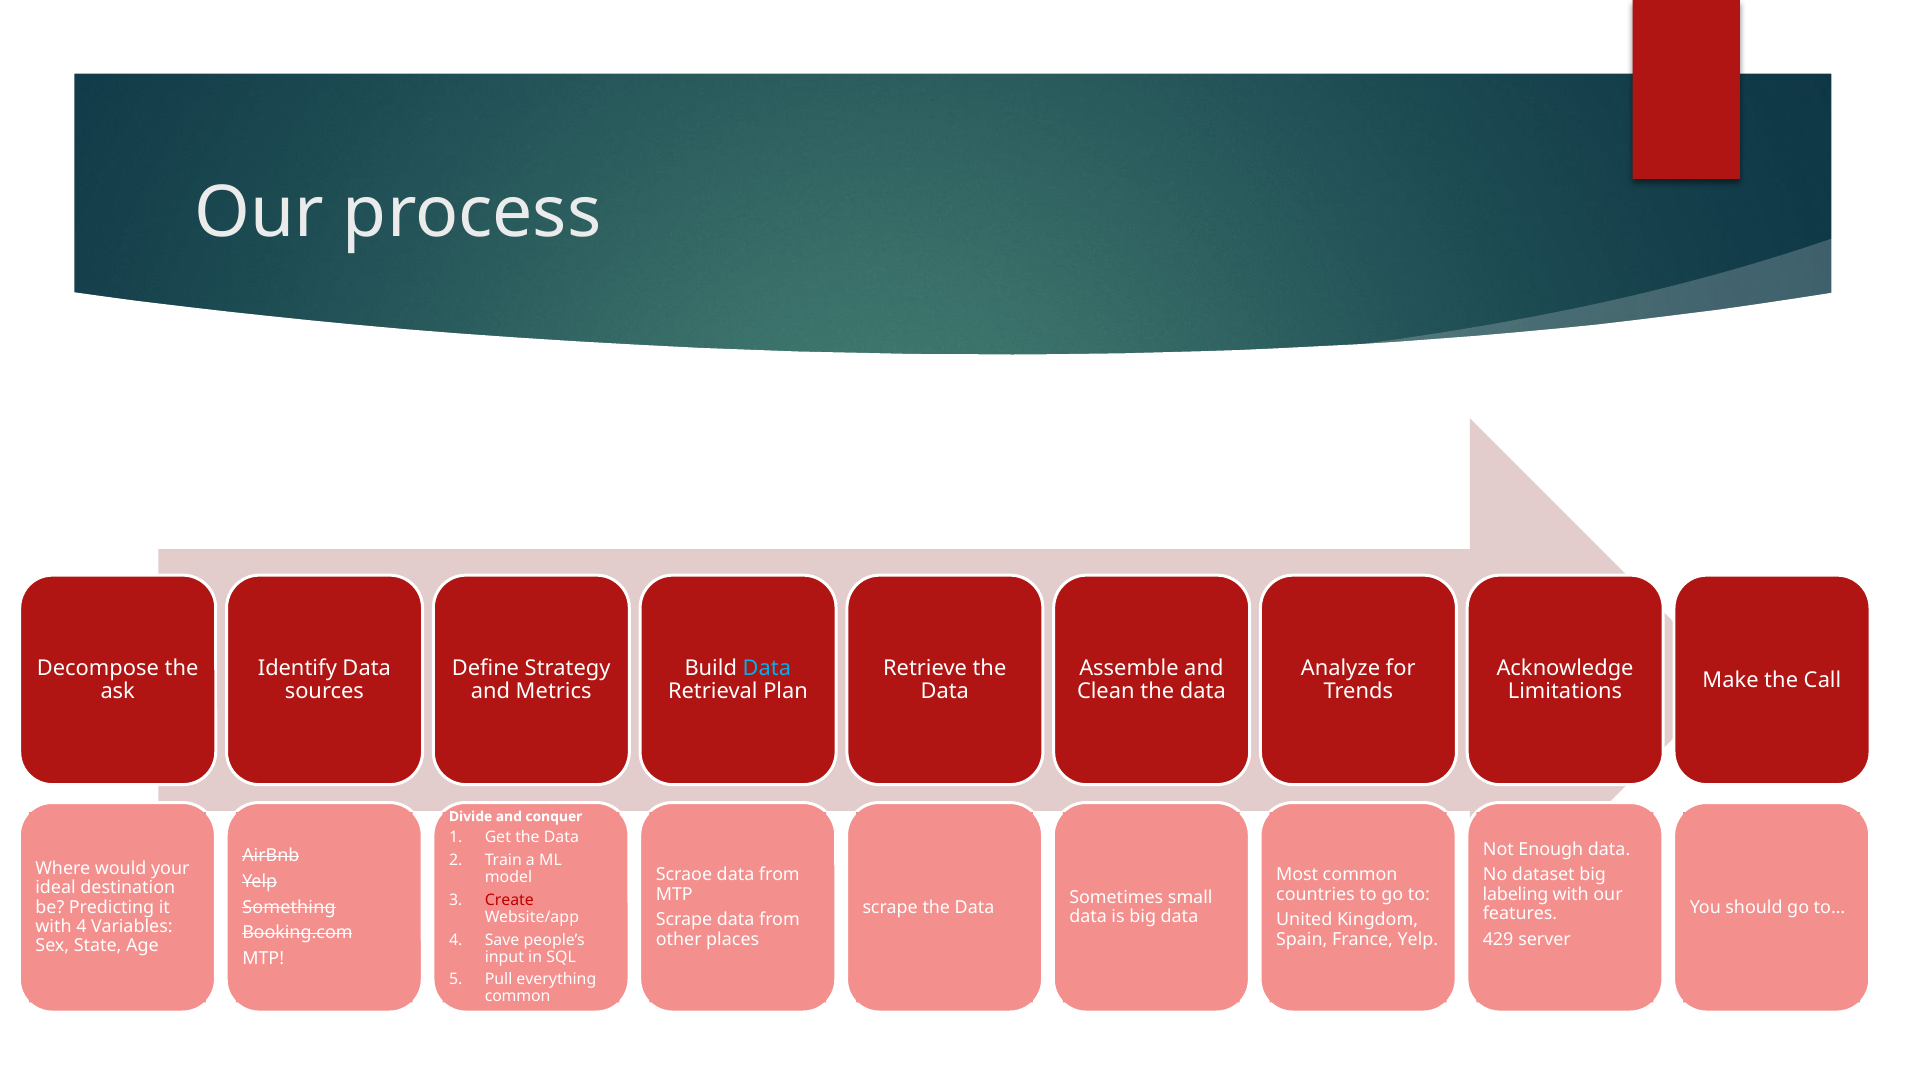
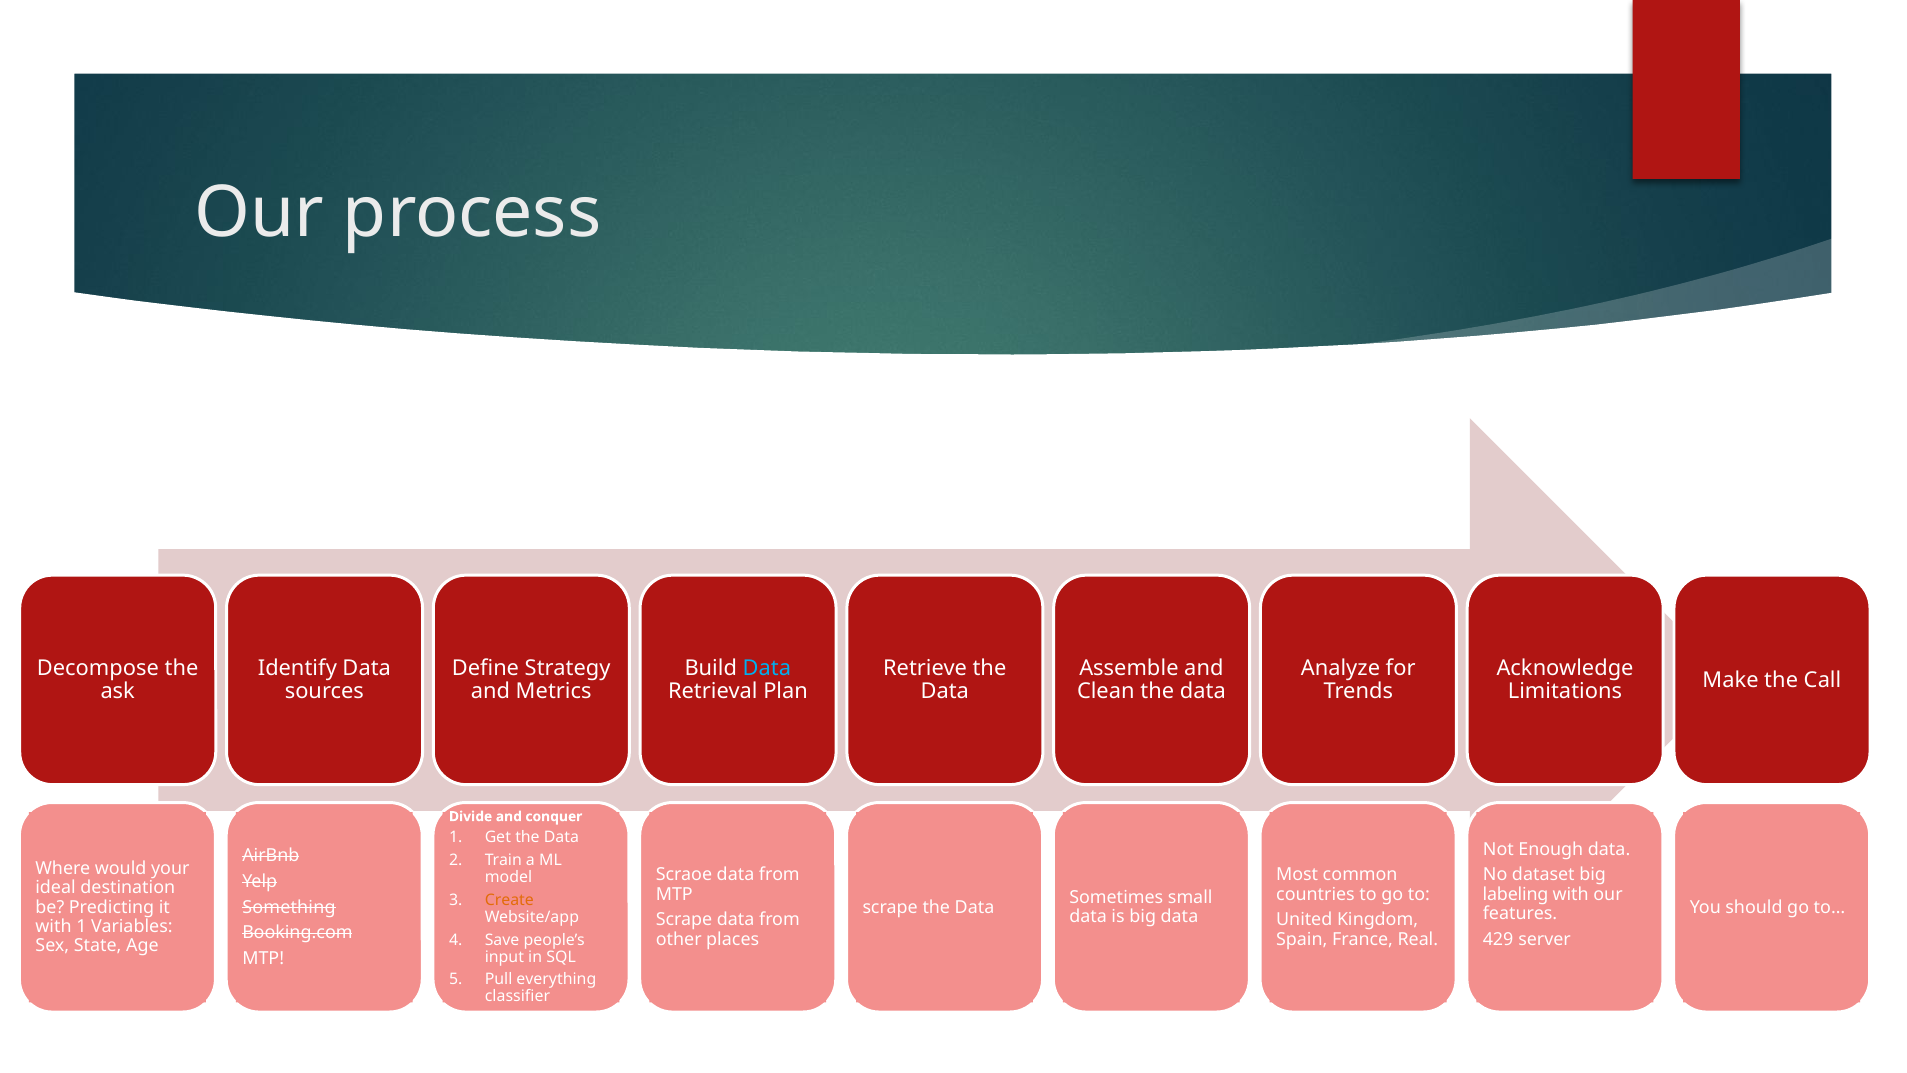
Create colour: red -> orange
with 4: 4 -> 1
France Yelp: Yelp -> Real
common at (518, 996): common -> classifier
